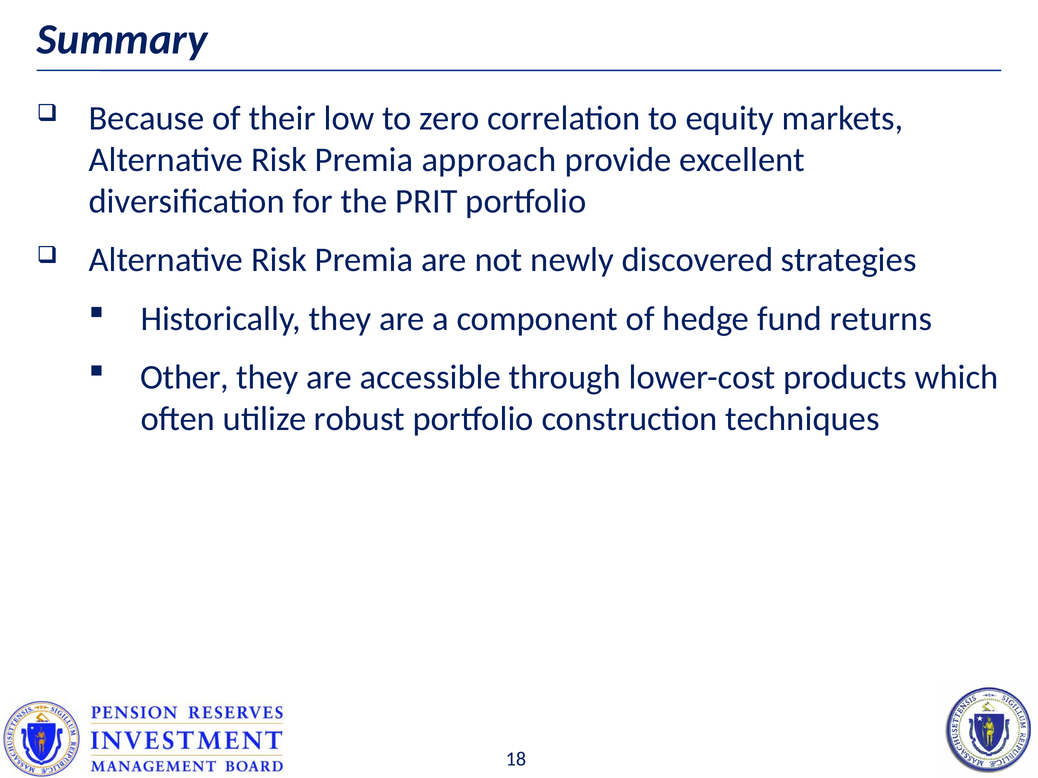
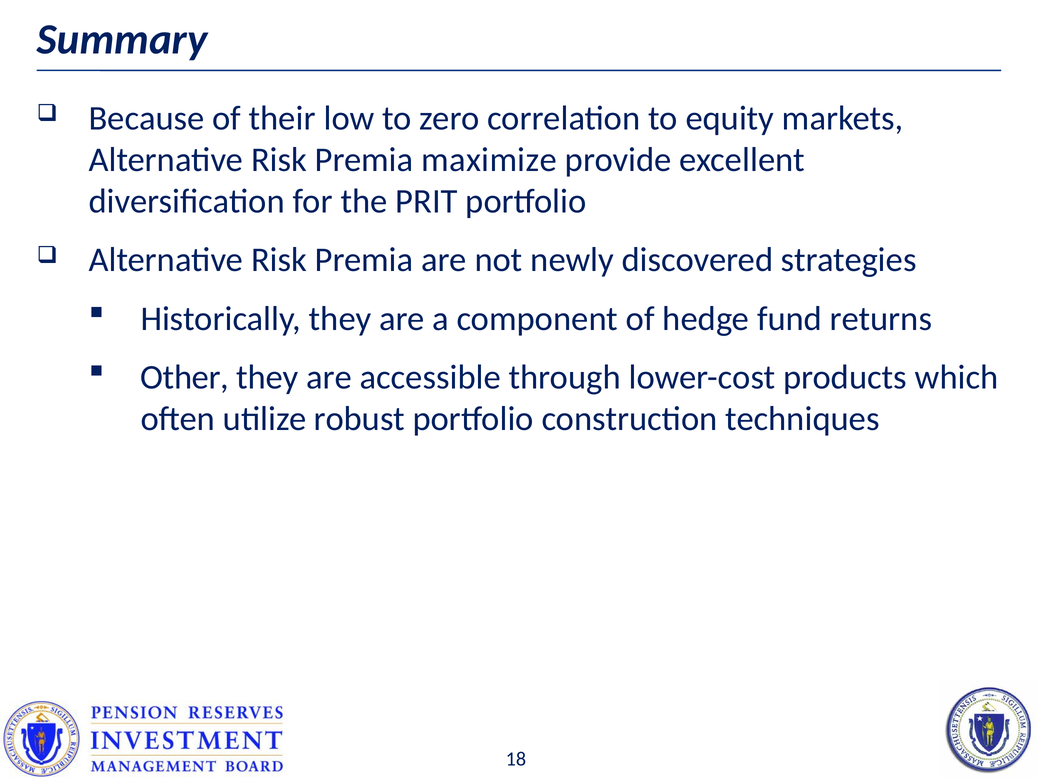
approach: approach -> maximize
